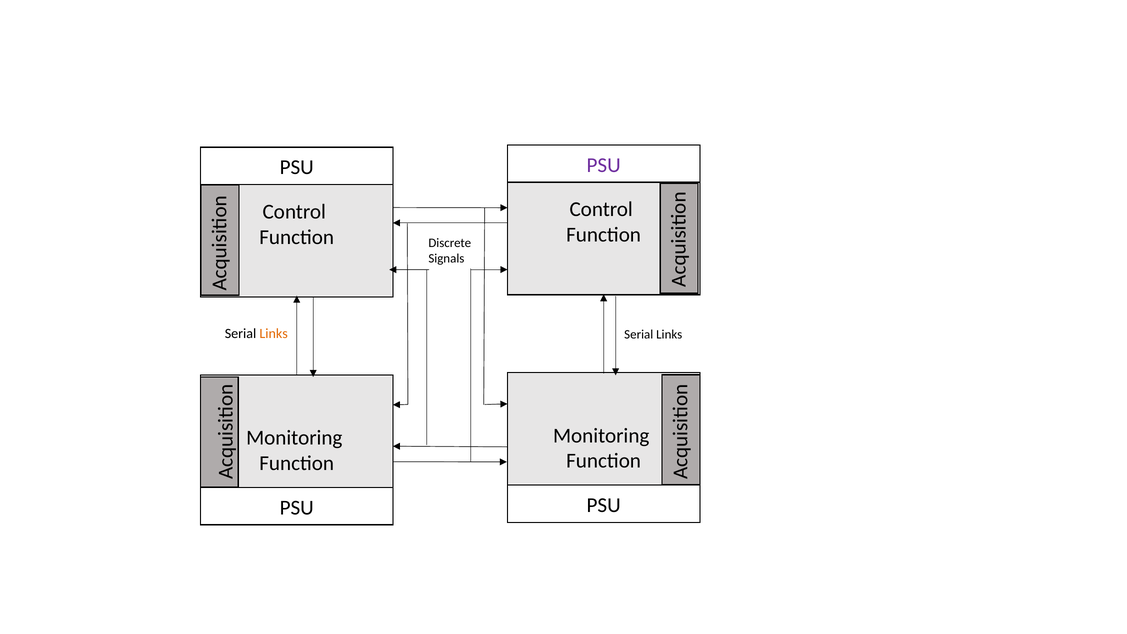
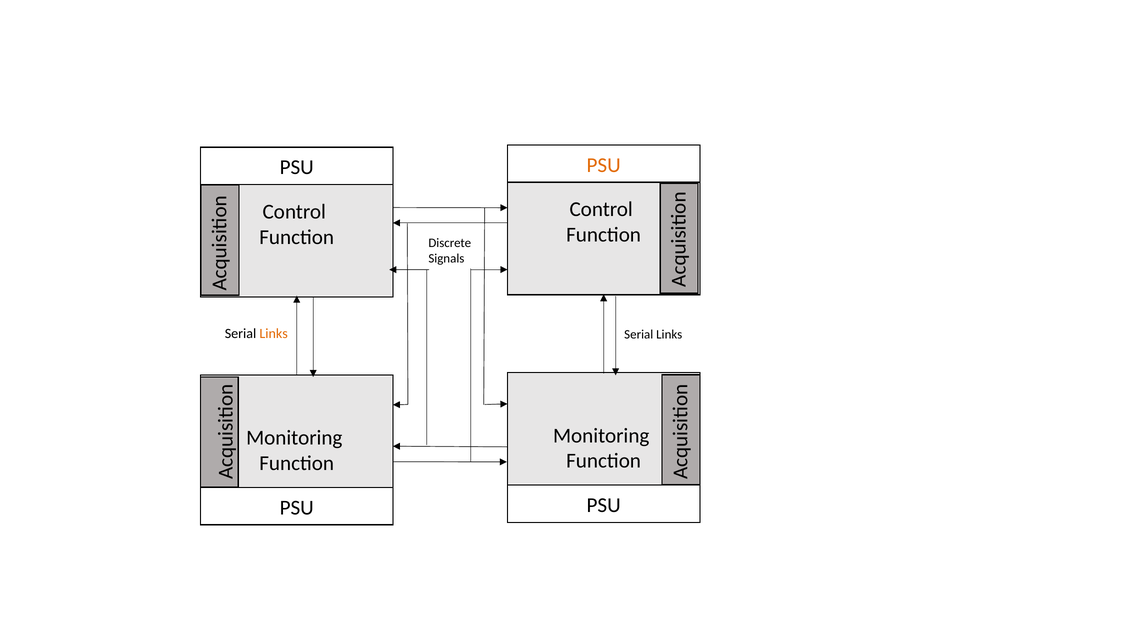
PSU at (604, 165) colour: purple -> orange
